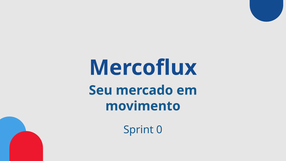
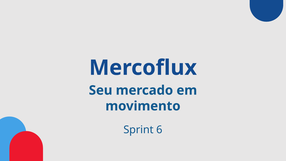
0: 0 -> 6
